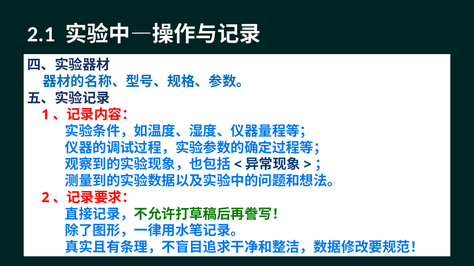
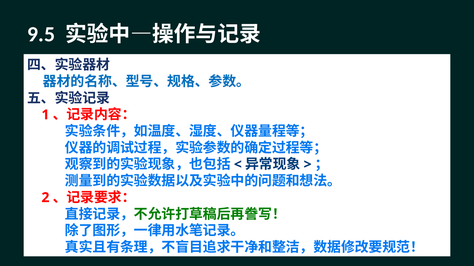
2.1: 2.1 -> 9.5
